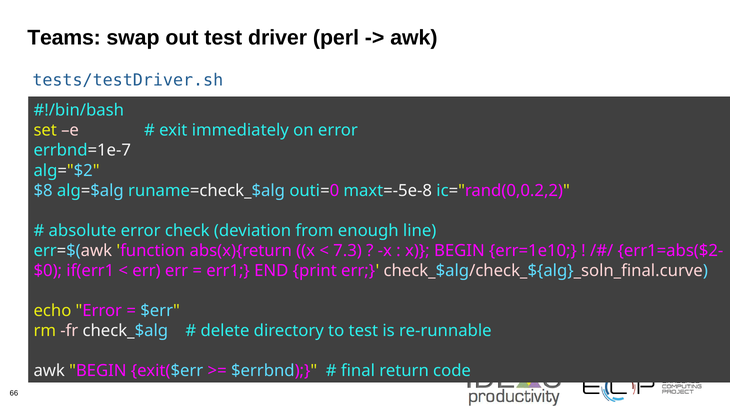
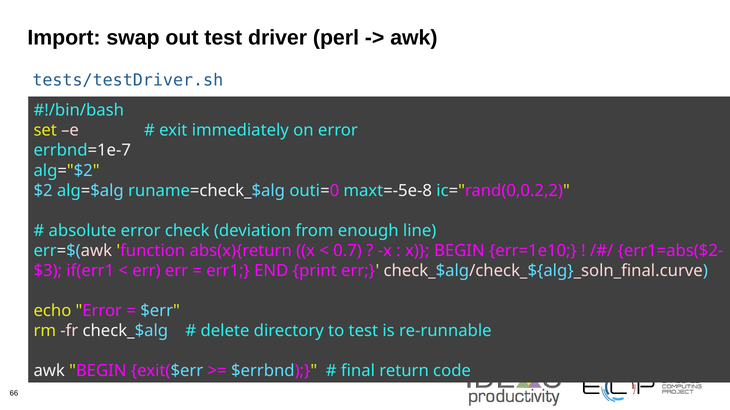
Teams: Teams -> Import
$8: $8 -> $2
7.3: 7.3 -> 0.7
$0: $0 -> $3
